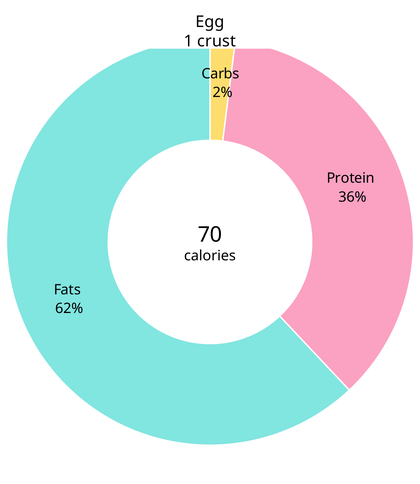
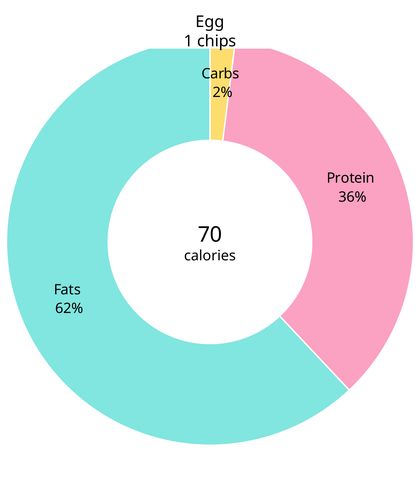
crust: crust -> chips
